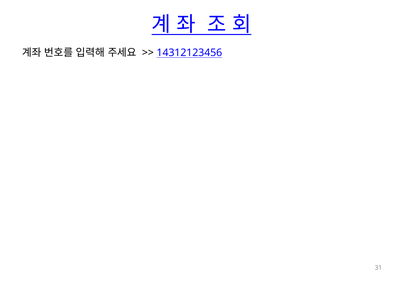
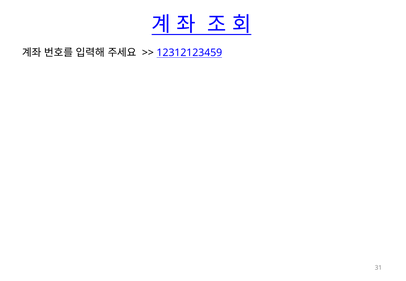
14312123456: 14312123456 -> 12312123459
